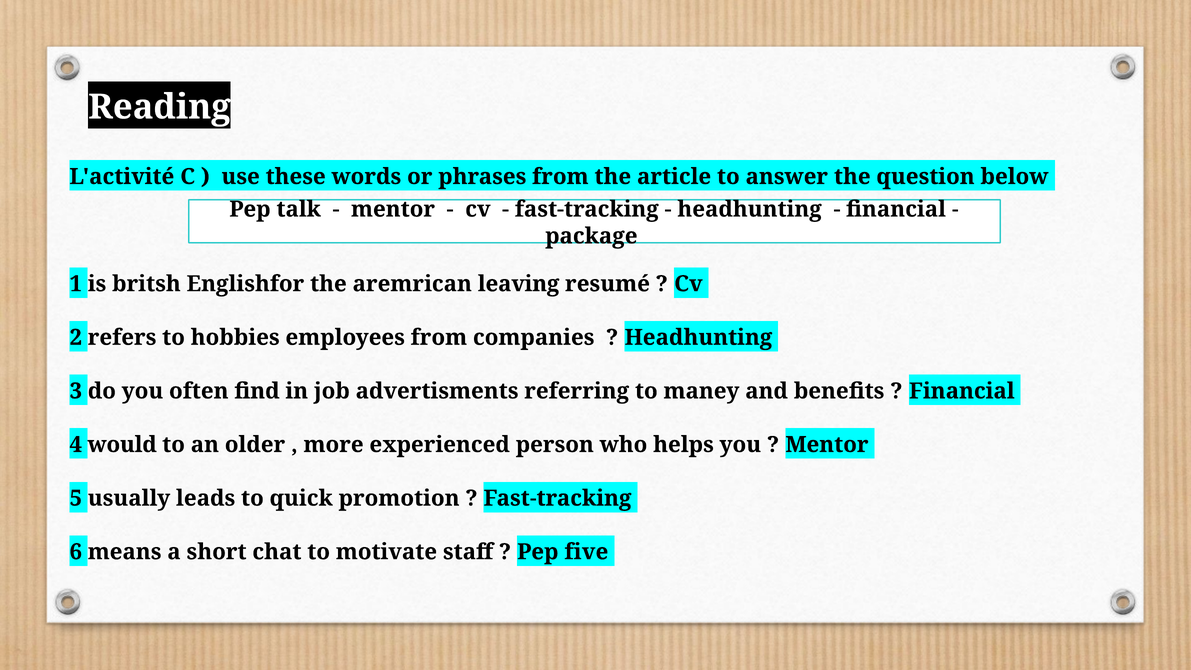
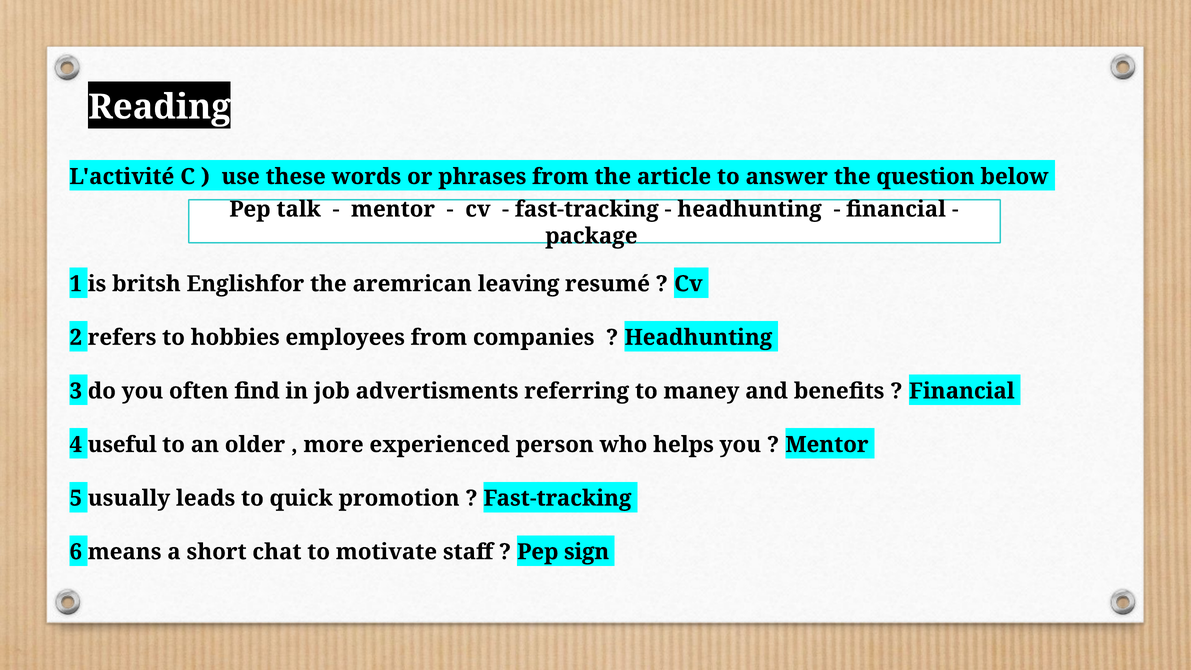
would: would -> useful
five: five -> sign
